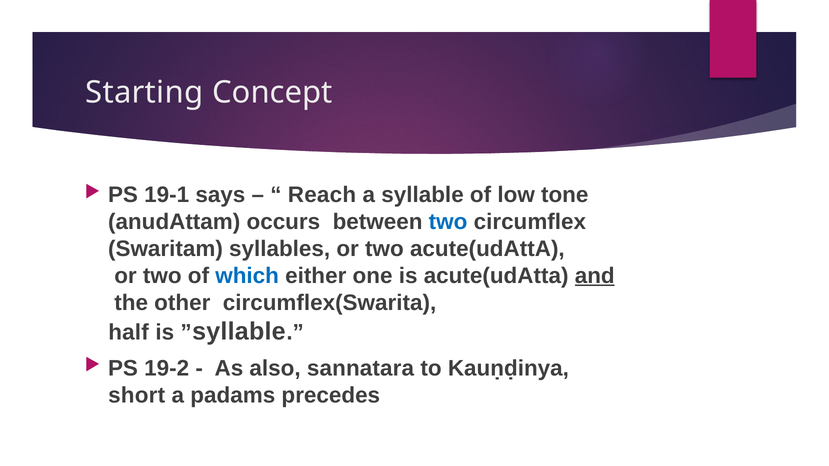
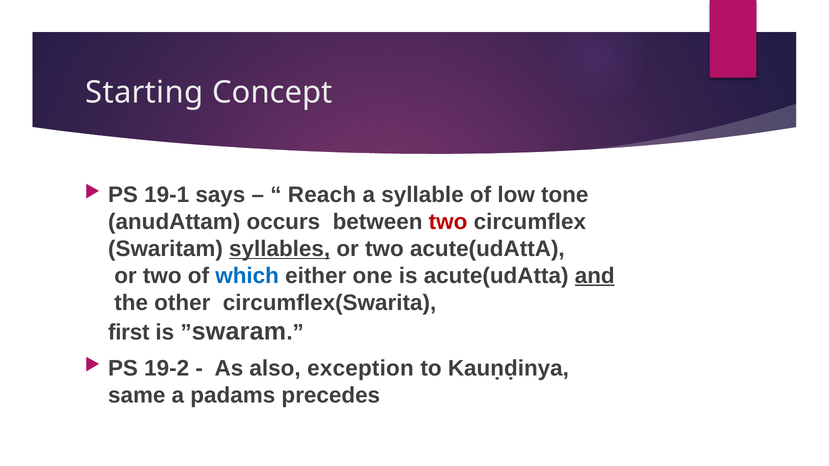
two at (448, 222) colour: blue -> red
syllables underline: none -> present
half: half -> first
syllable at (239, 332): syllable -> swaram
sannatara: sannatara -> exception
short: short -> same
